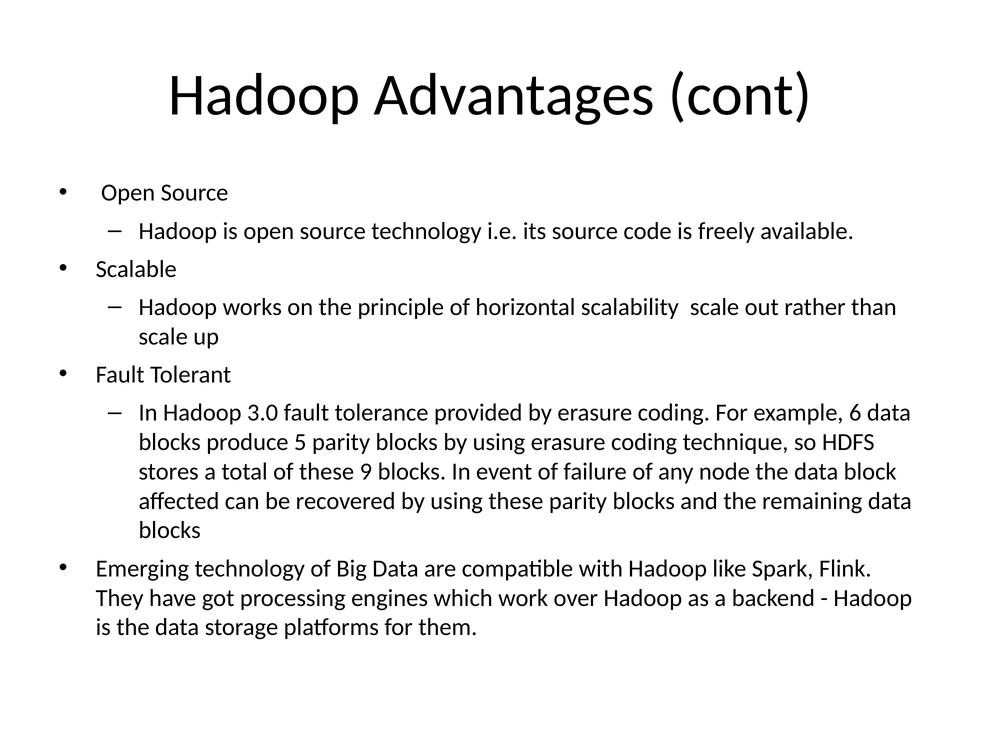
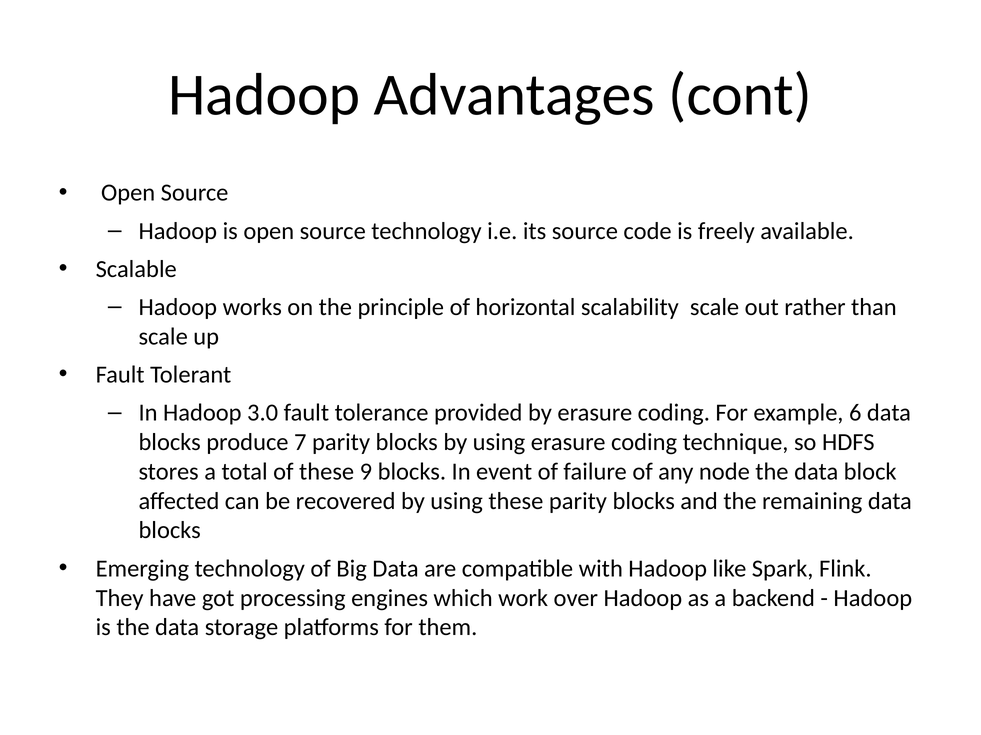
5: 5 -> 7
